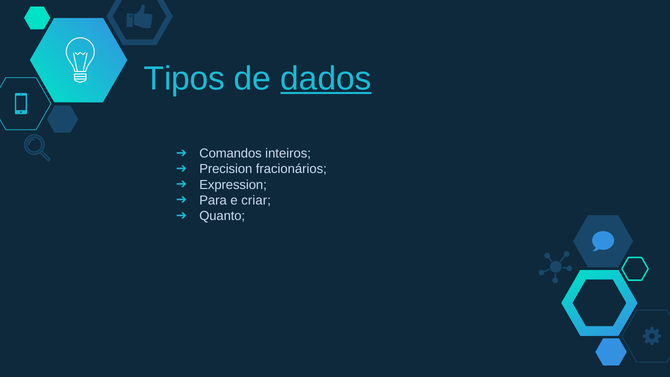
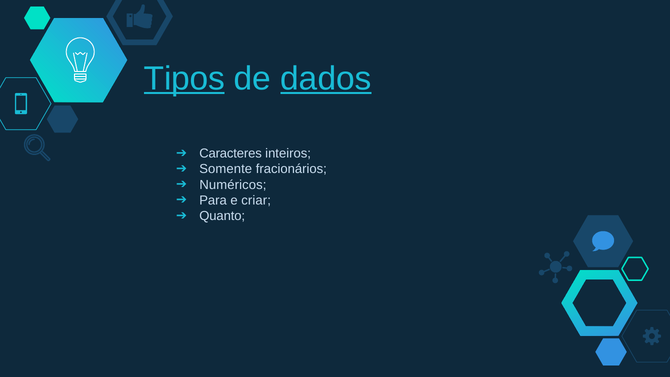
Tipos underline: none -> present
Comandos: Comandos -> Caracteres
Precision: Precision -> Somente
Expression: Expression -> Numéricos
